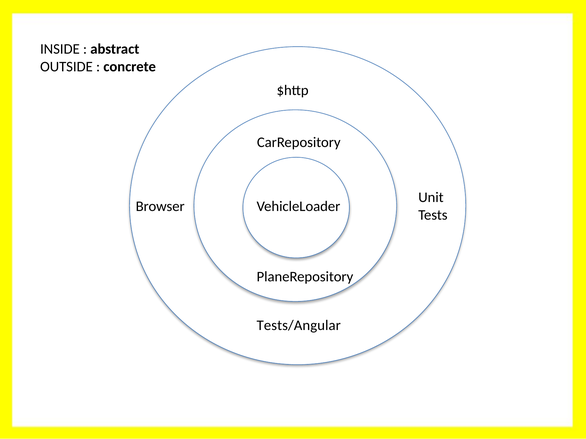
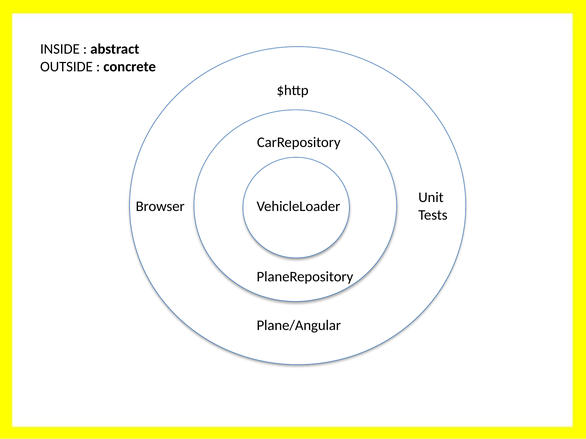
Tests/Angular: Tests/Angular -> Plane/Angular
